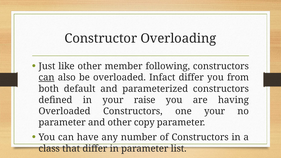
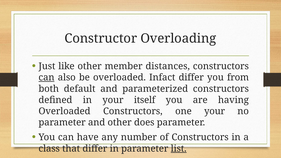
following: following -> distances
raise: raise -> itself
copy: copy -> does
list underline: none -> present
